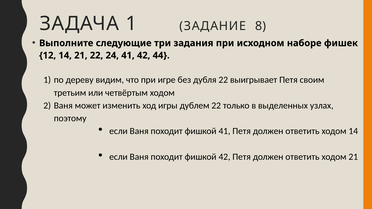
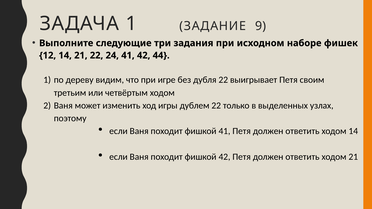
8: 8 -> 9
